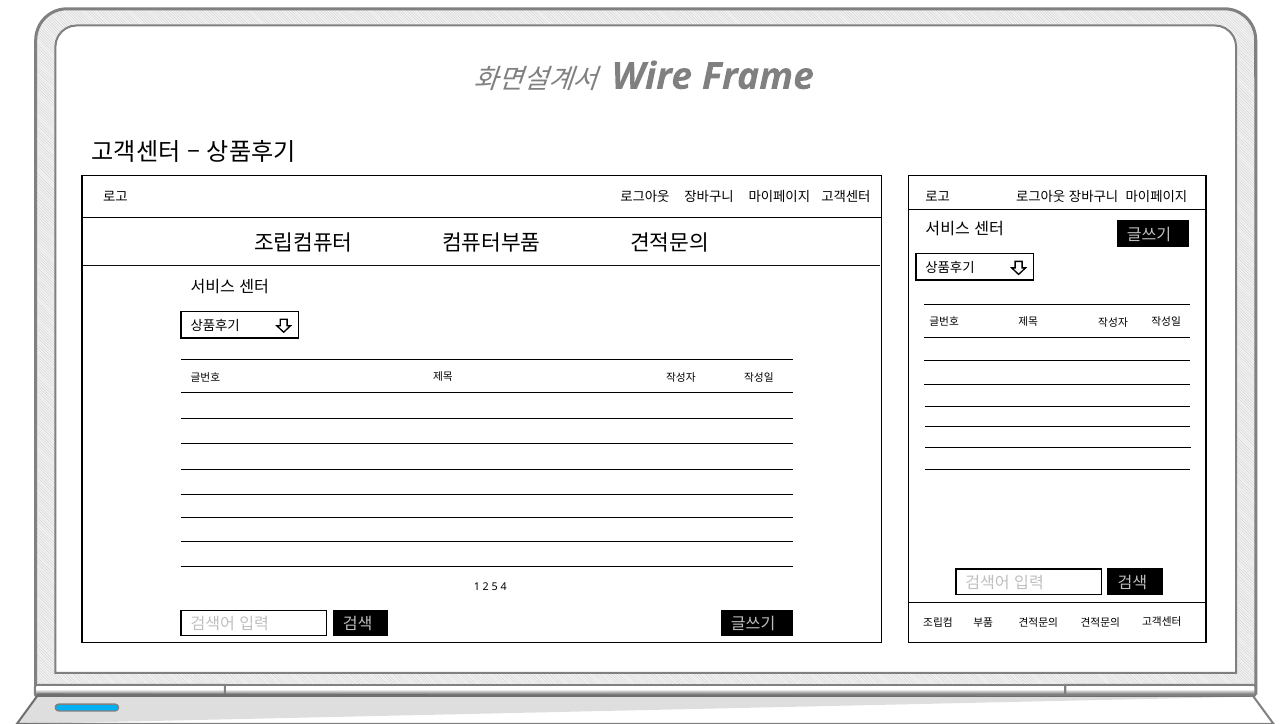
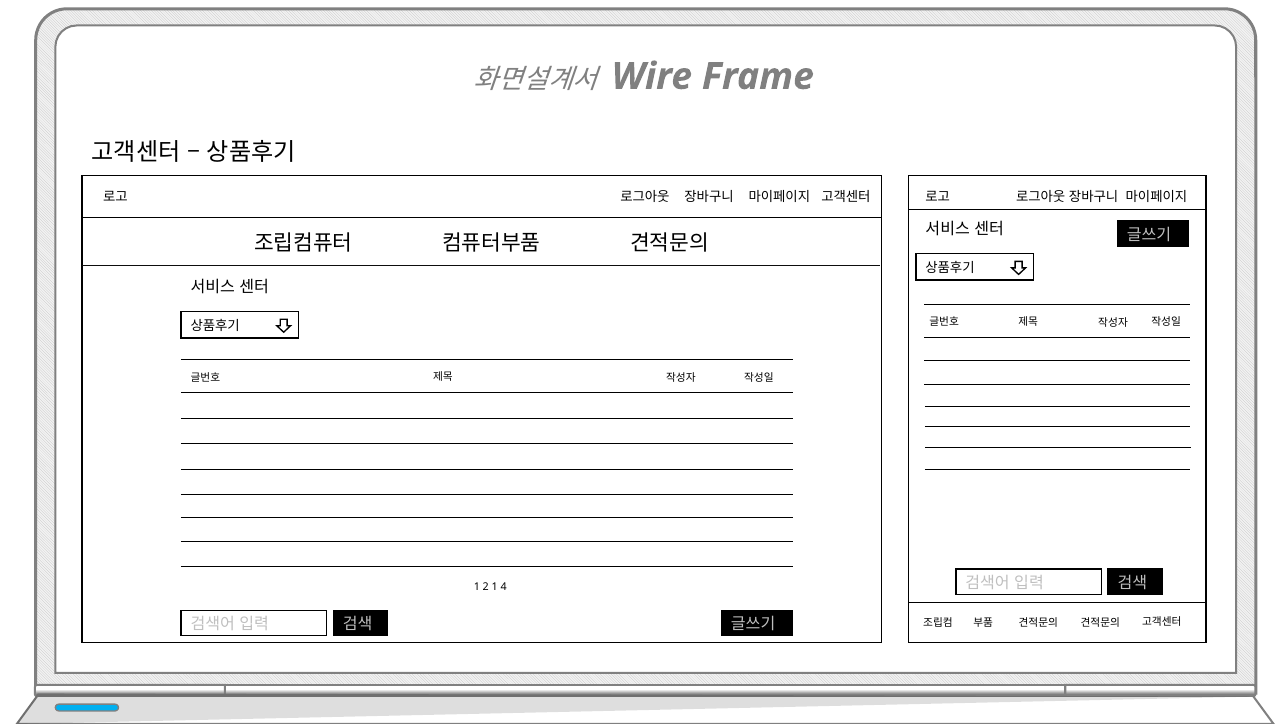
2 5: 5 -> 1
